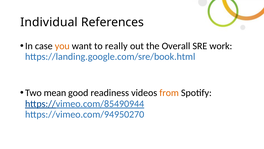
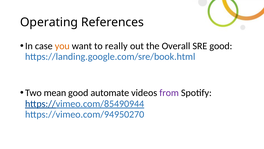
Individual: Individual -> Operating
SRE work: work -> good
readiness: readiness -> automate
from colour: orange -> purple
